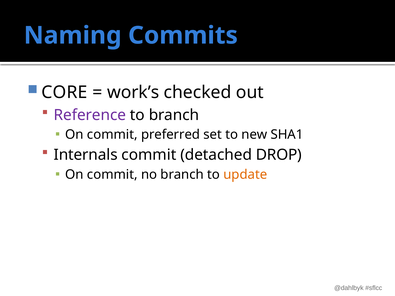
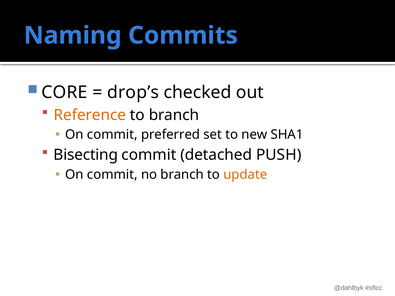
work’s: work’s -> drop’s
Reference colour: purple -> orange
Internals: Internals -> Bisecting
DROP: DROP -> PUSH
